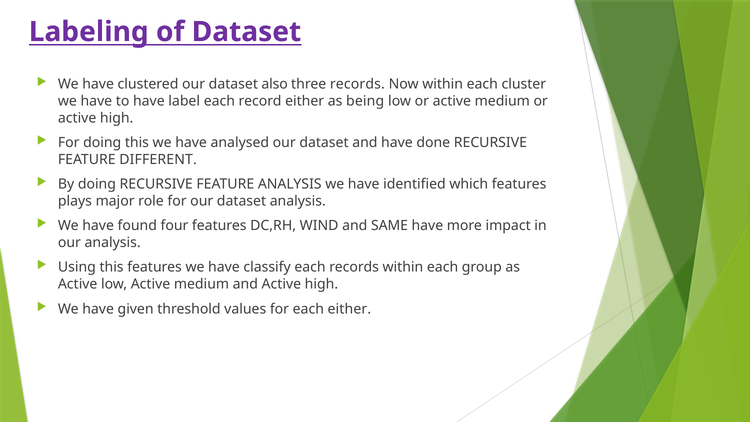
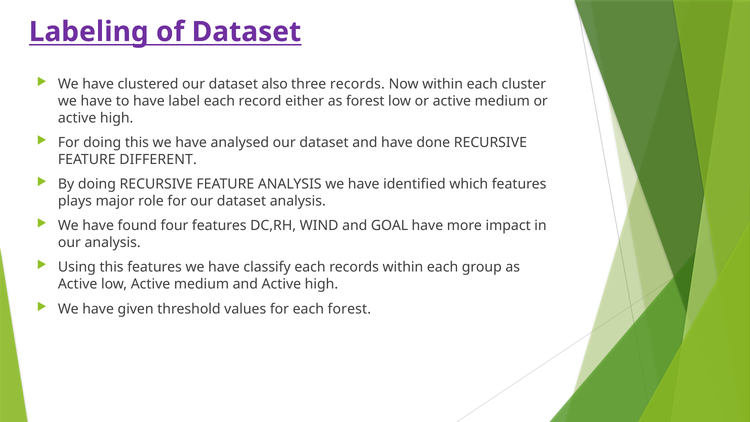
as being: being -> forest
SAME: SAME -> GOAL
each either: either -> forest
